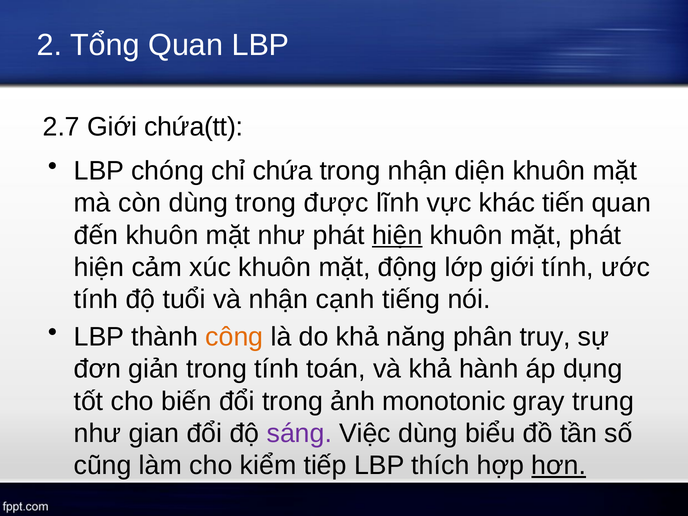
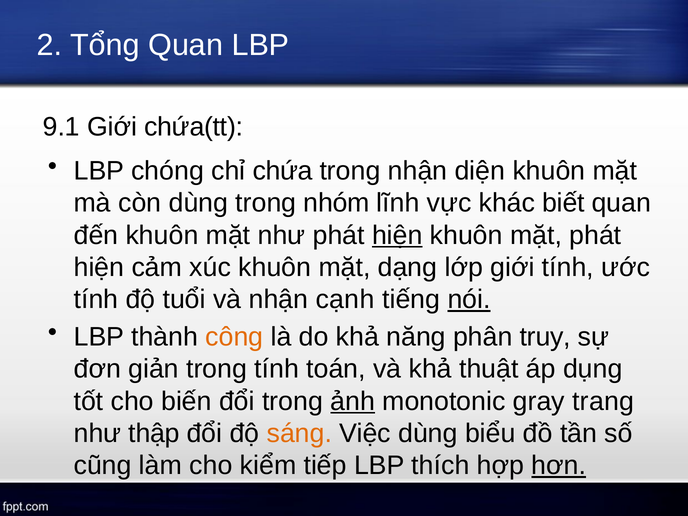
2.7: 2.7 -> 9.1
được: được -> nhóm
tiến: tiến -> biết
động: động -> dạng
nói underline: none -> present
hành: hành -> thuật
ảnh underline: none -> present
trung: trung -> trang
gian: gian -> thập
sáng colour: purple -> orange
